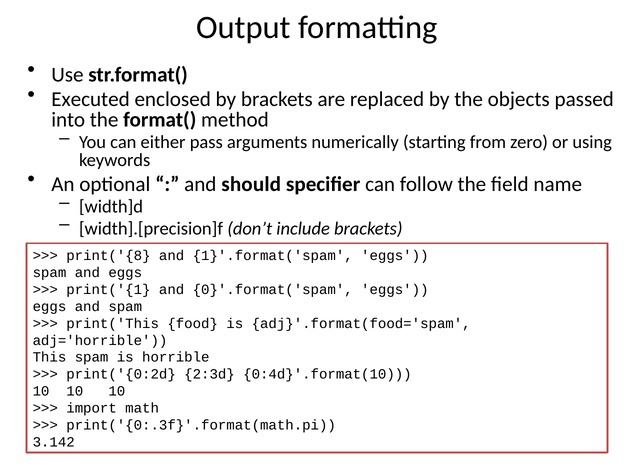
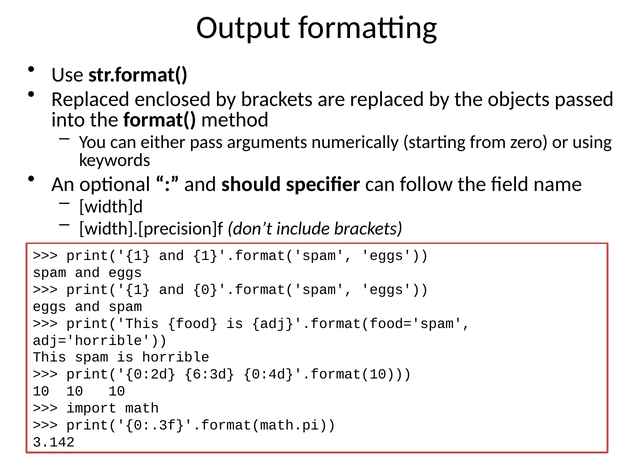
Executed at (91, 99): Executed -> Replaced
print('{8 at (108, 256): print('{8 -> print('{1
2:3d: 2:3d -> 6:3d
